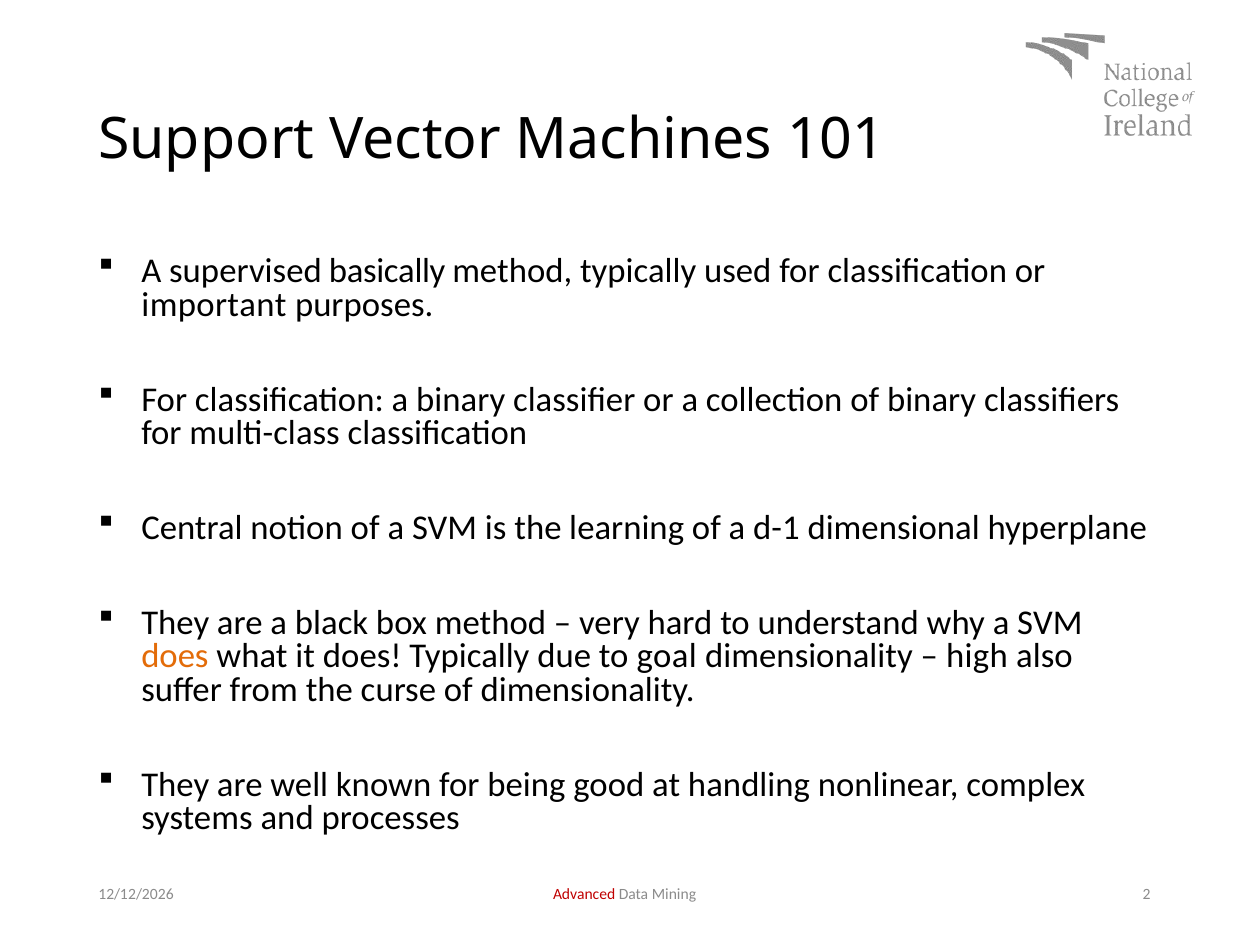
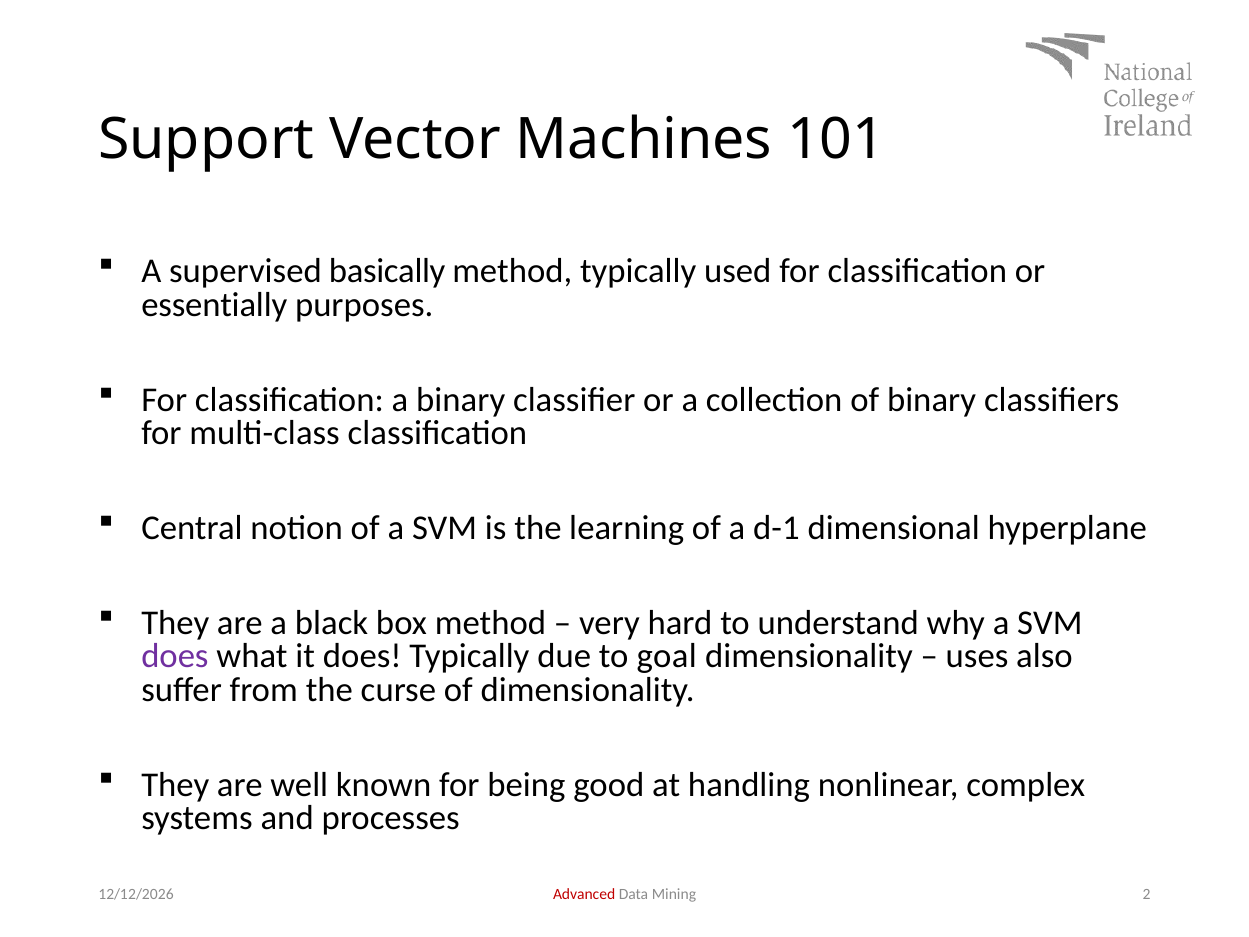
important: important -> essentially
does at (175, 656) colour: orange -> purple
high: high -> uses
